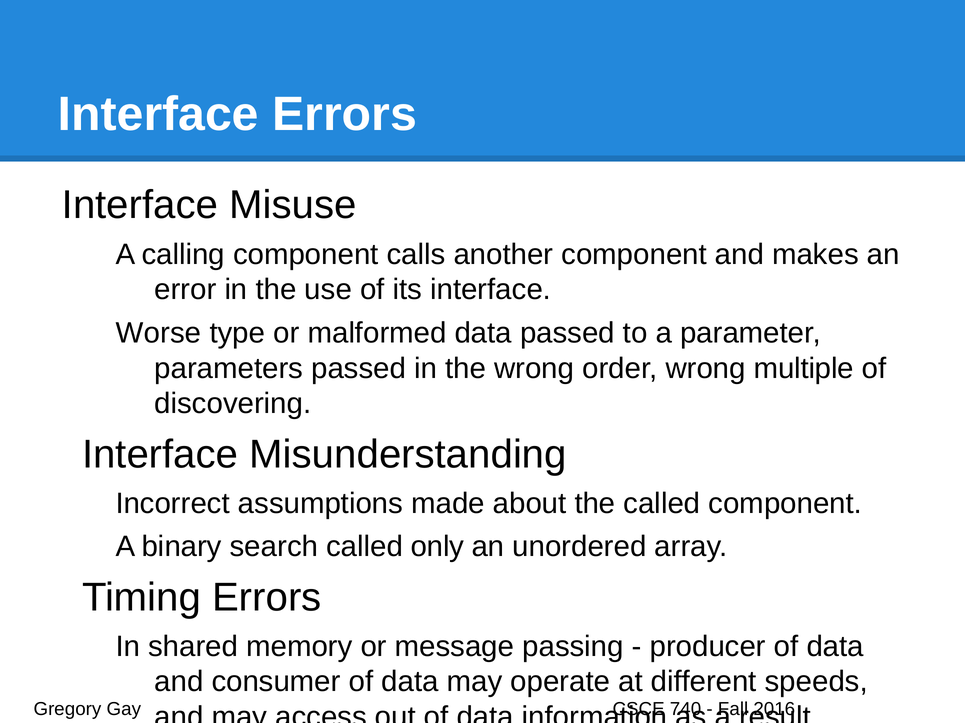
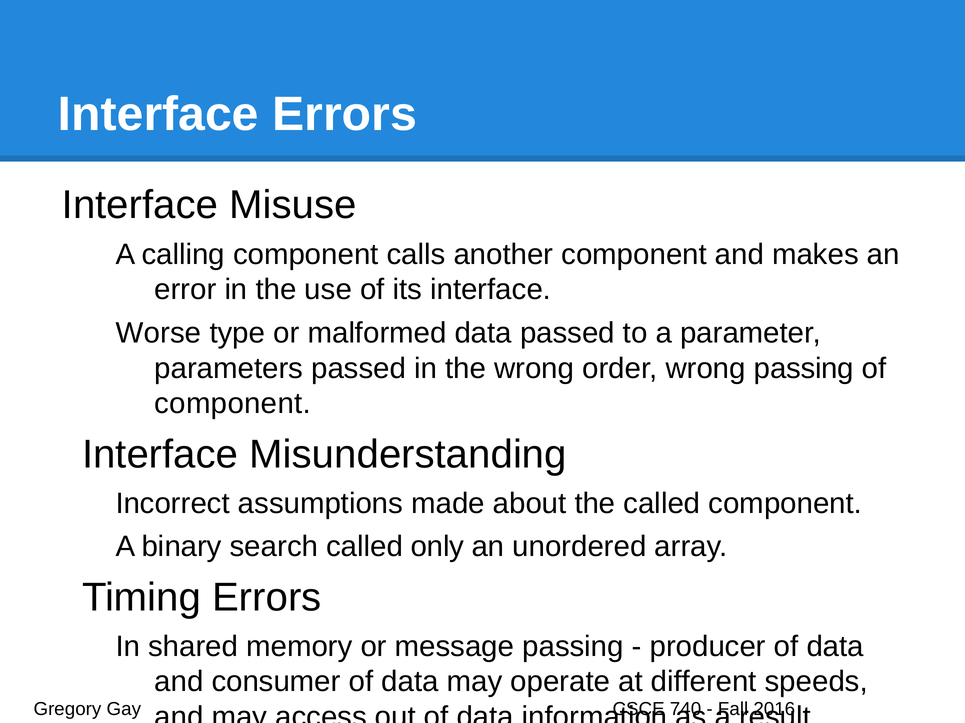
wrong multiple: multiple -> passing
discovering at (233, 404): discovering -> component
